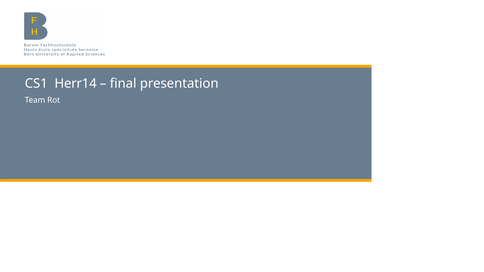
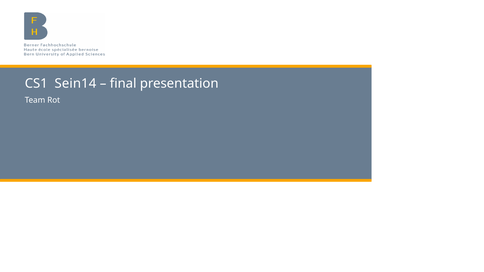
Herr14: Herr14 -> Sein14
